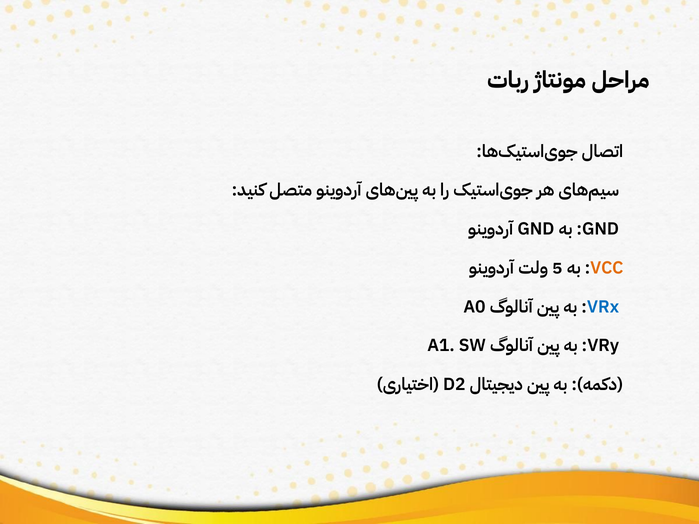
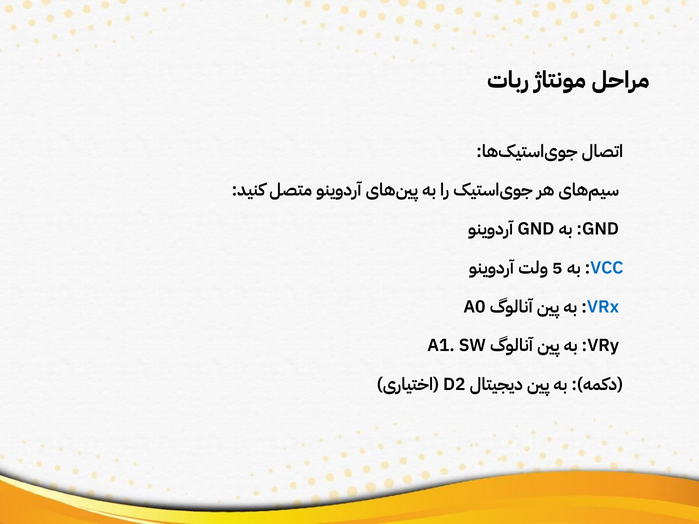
VCC colour: orange -> blue
